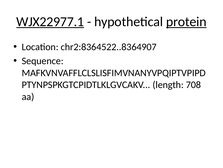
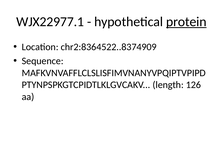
WJX22977.1 underline: present -> none
chr2:8364522..8364907: chr2:8364522..8364907 -> chr2:8364522..8374909
708: 708 -> 126
